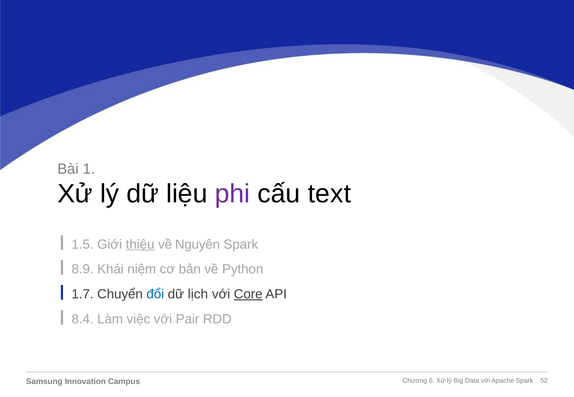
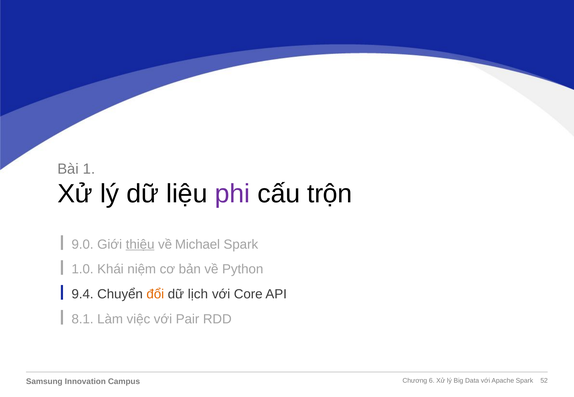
text: text -> trộn
1.5: 1.5 -> 9.0
Nguyên: Nguyên -> Michael
8.9: 8.9 -> 1.0
1.7: 1.7 -> 9.4
đổi colour: blue -> orange
Core underline: present -> none
8.4: 8.4 -> 8.1
